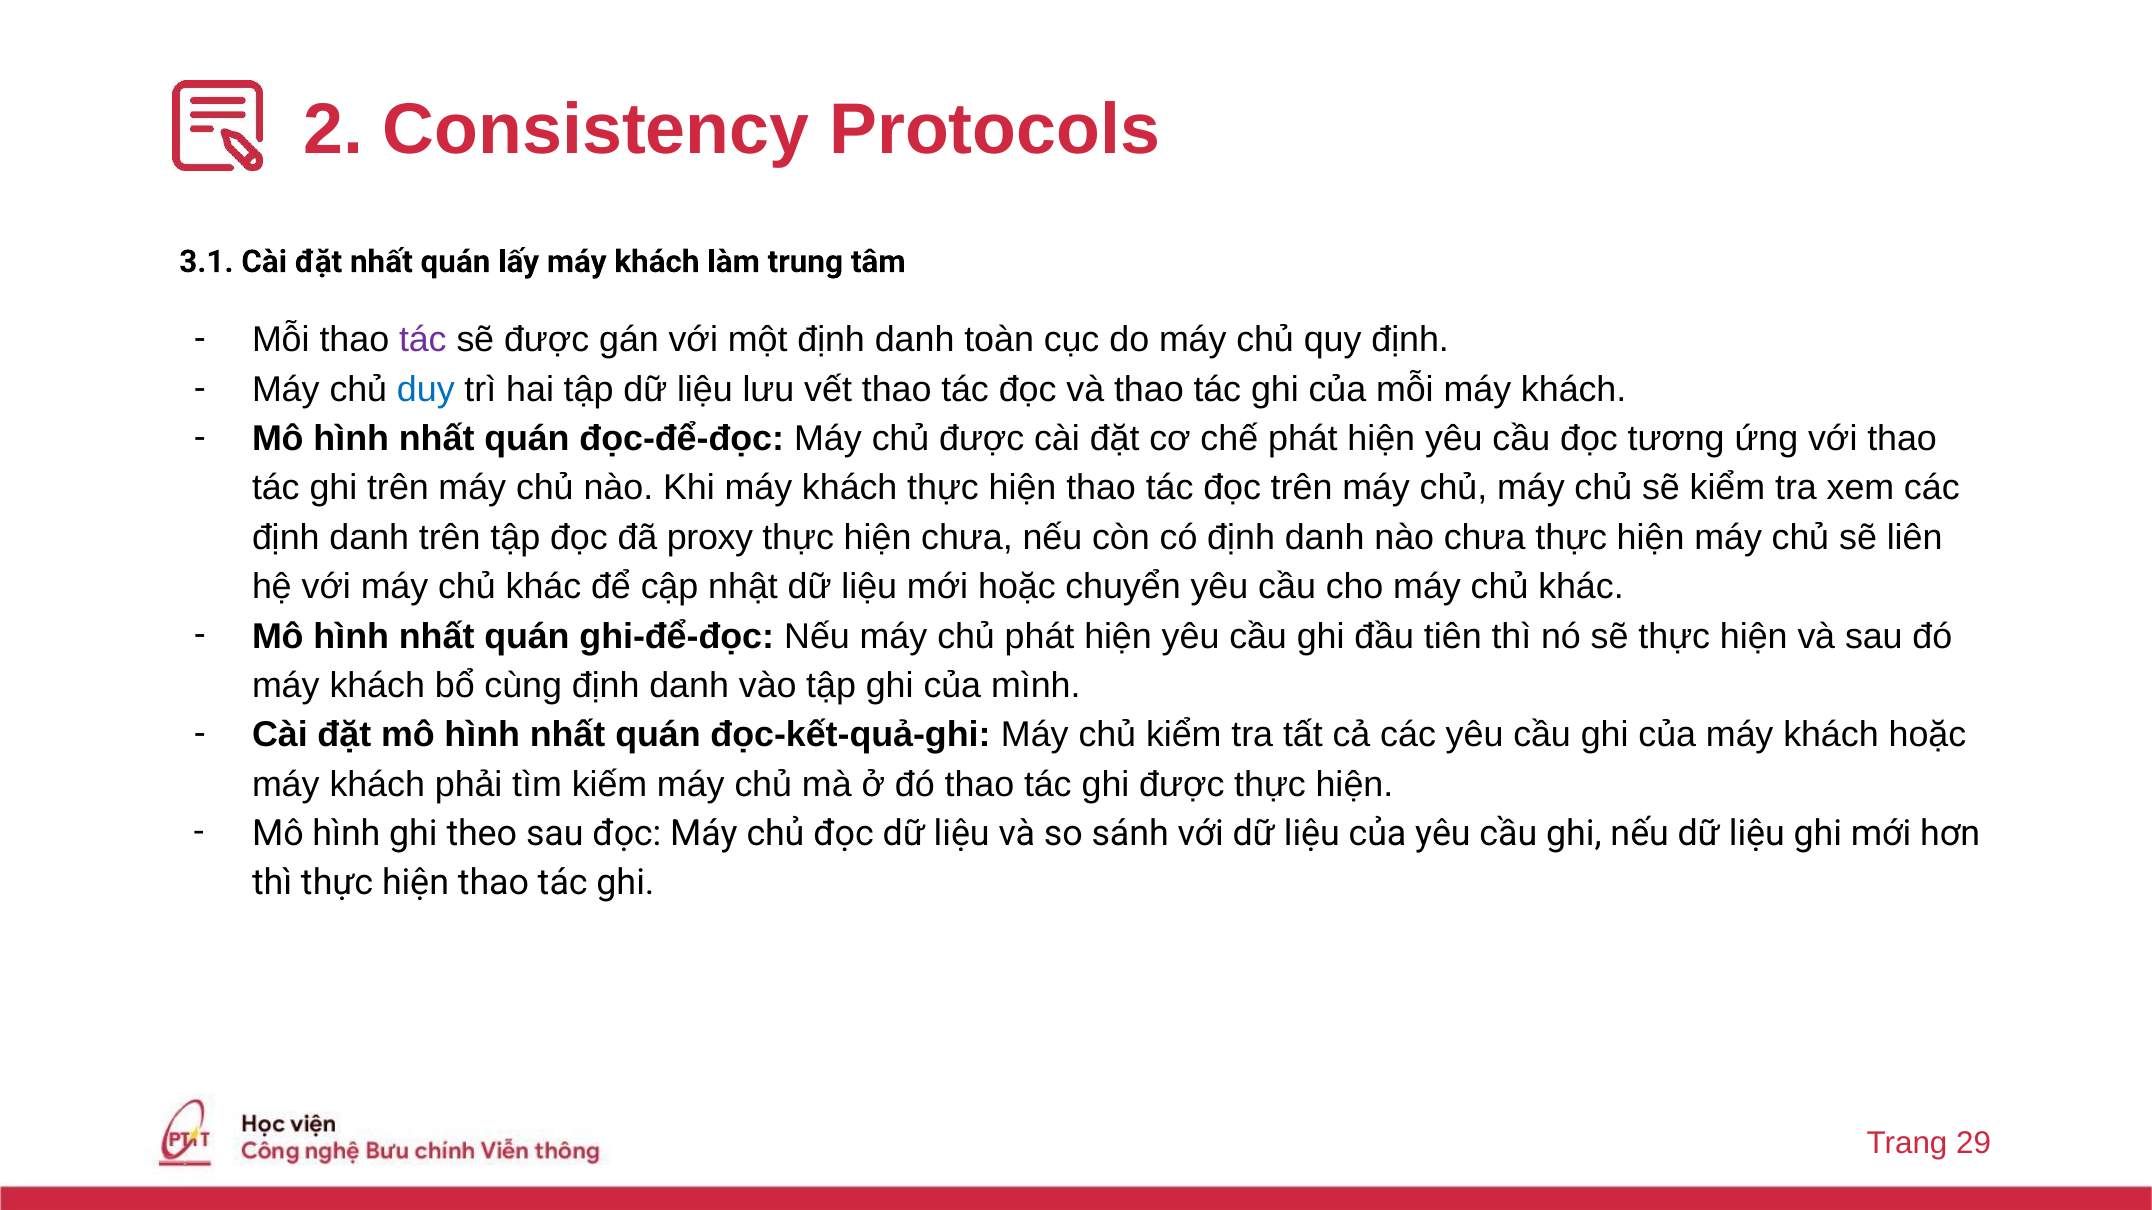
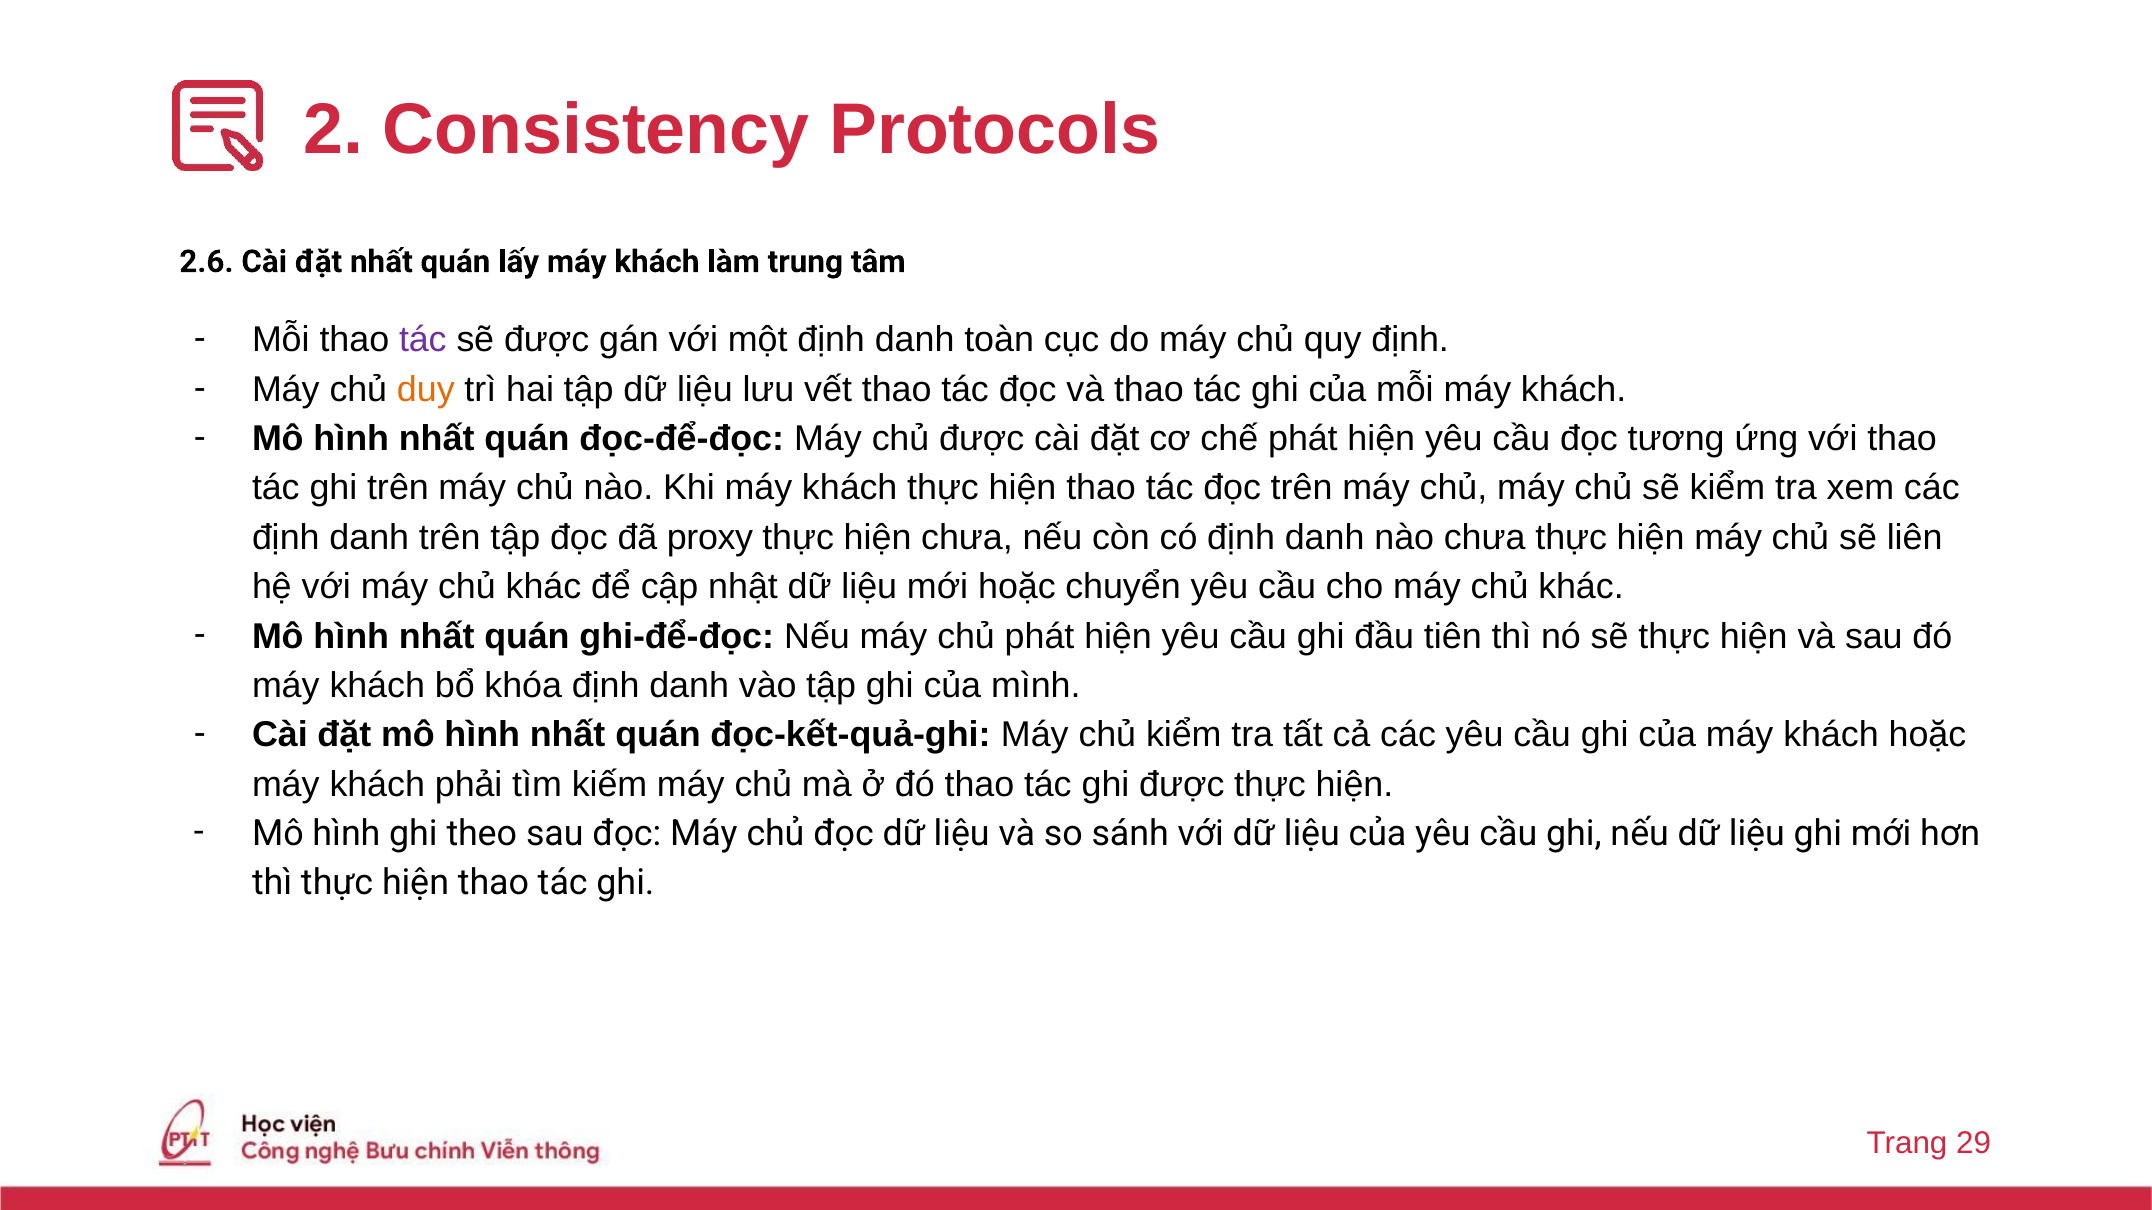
3.1: 3.1 -> 2.6
duy colour: blue -> orange
cùng: cùng -> khóa
